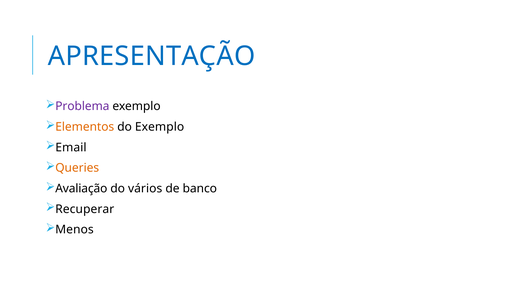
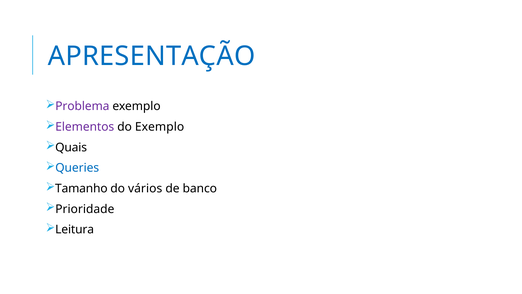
Elementos colour: orange -> purple
Email: Email -> Quais
Queries colour: orange -> blue
Avaliação: Avaliação -> Tamanho
Recuperar: Recuperar -> Prioridade
Menos: Menos -> Leitura
